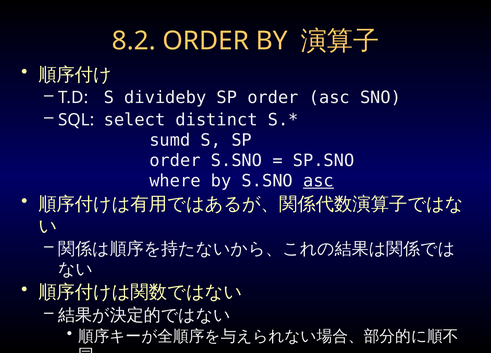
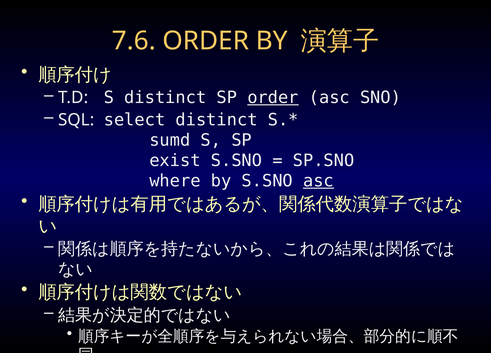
8.2: 8.2 -> 7.6
S divideby: divideby -> distinct
order at (273, 98) underline: none -> present
order at (175, 161): order -> exist
